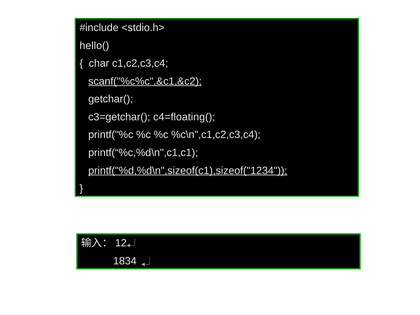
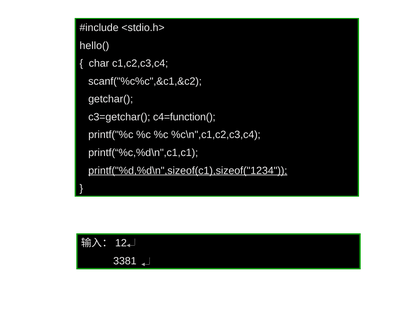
scanf("%c%c",&c1,&c2 underline: present -> none
c4=floating(: c4=floating( -> c4=function(
1834: 1834 -> 3381
